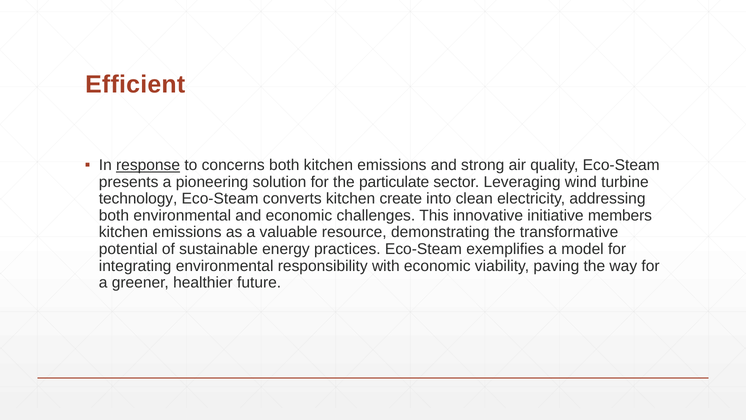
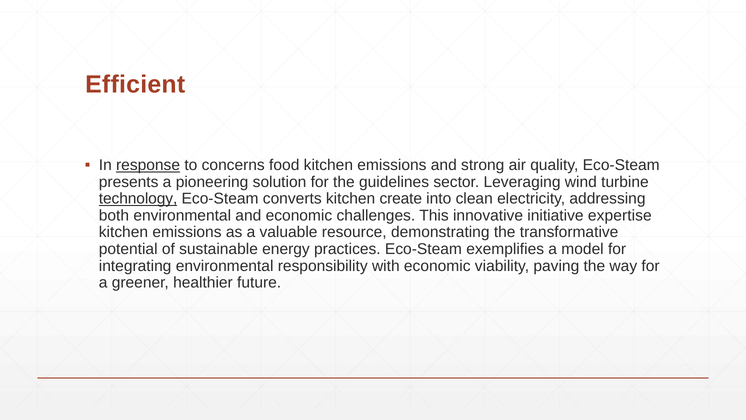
concerns both: both -> food
particulate: particulate -> guidelines
technology underline: none -> present
members: members -> expertise
